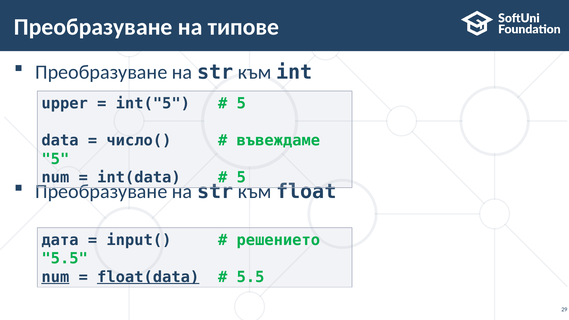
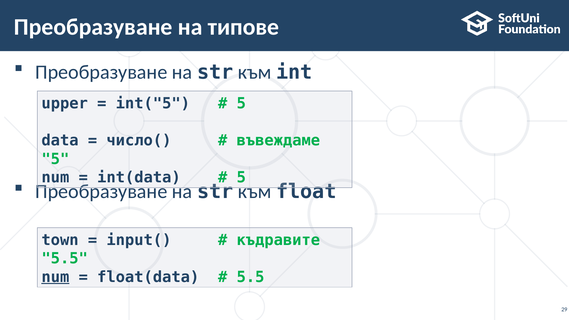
дата: дата -> town
решението: решението -> къдравите
float(data underline: present -> none
